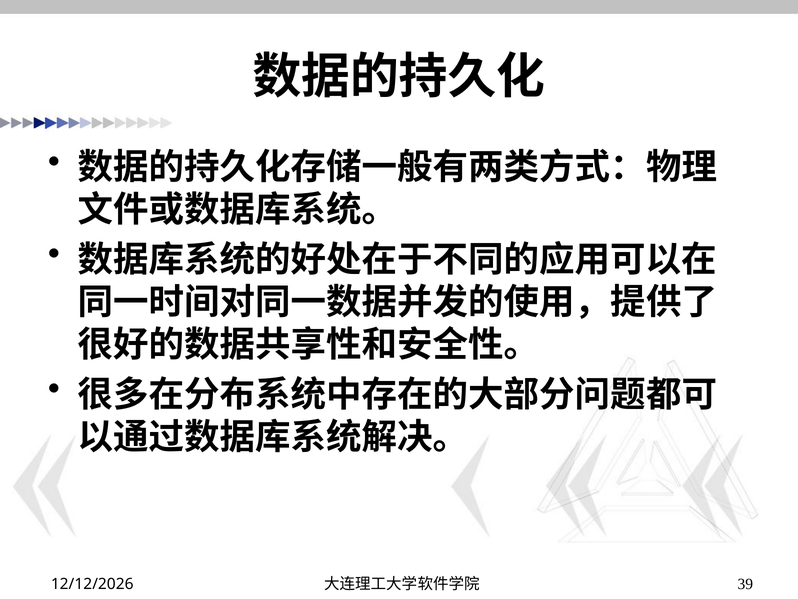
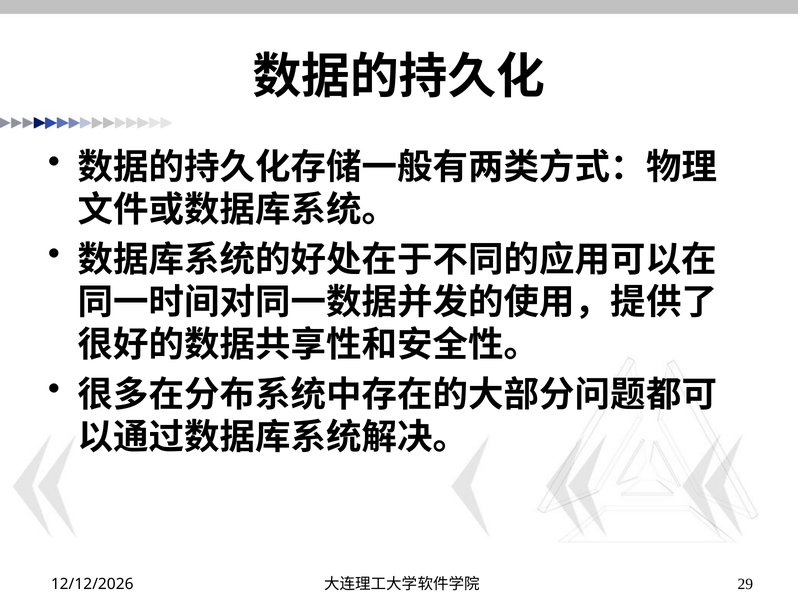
39: 39 -> 29
